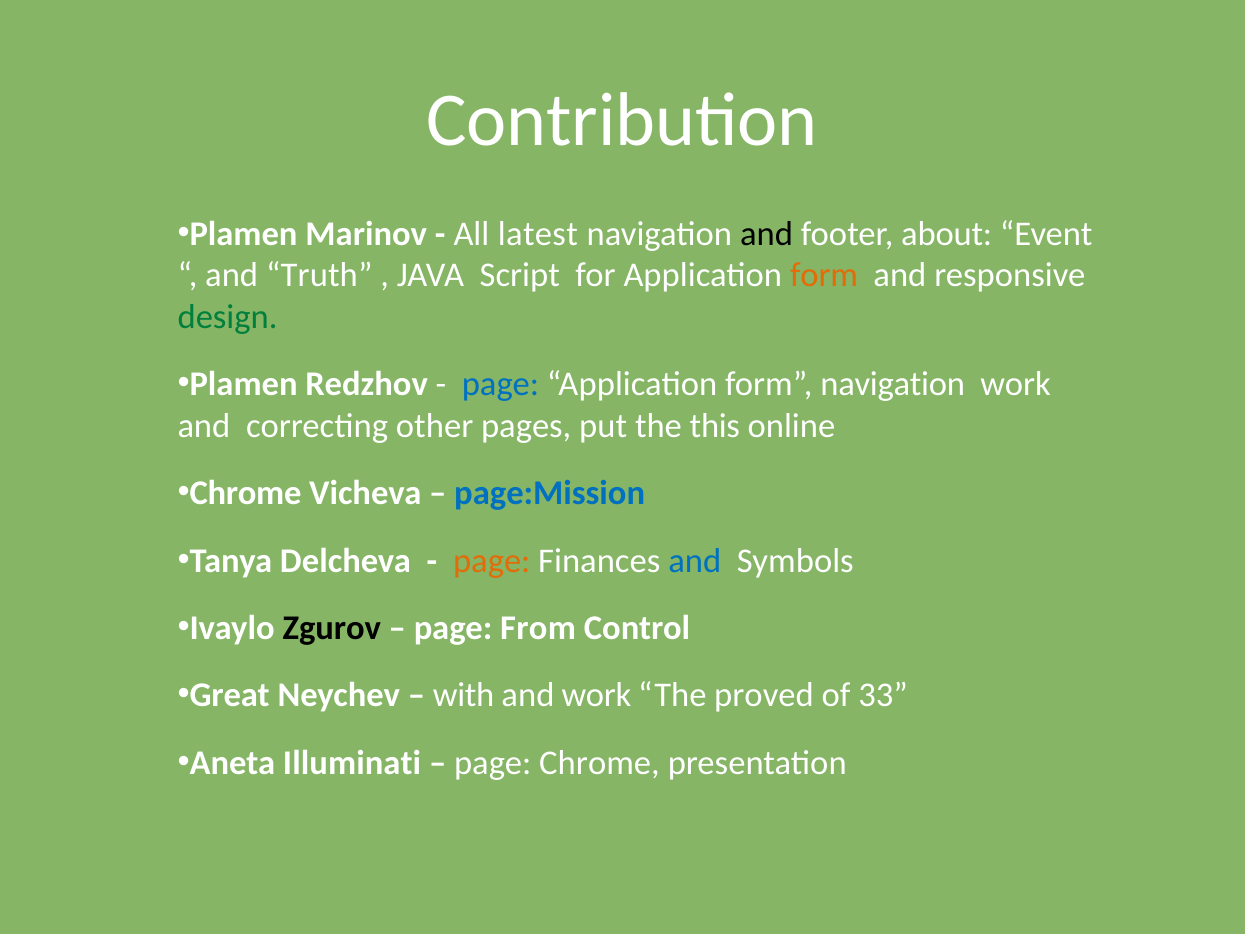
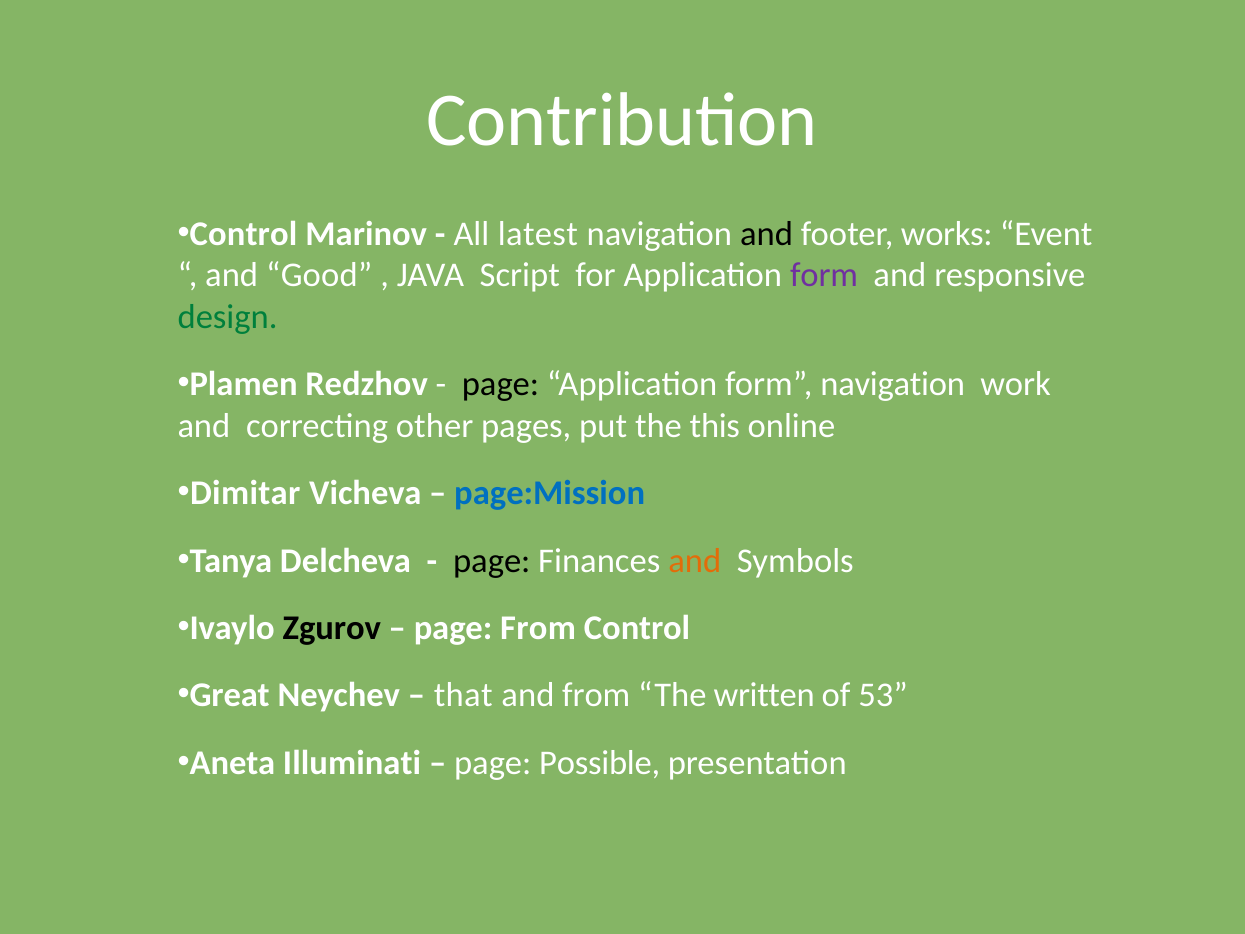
Plamen at (244, 234): Plamen -> Control
about: about -> works
Truth: Truth -> Good
form at (824, 275) colour: orange -> purple
page at (500, 384) colour: blue -> black
Chrome at (246, 493): Chrome -> Dimitar
page at (492, 560) colour: orange -> black
and at (695, 560) colour: blue -> orange
with: with -> that
and work: work -> from
proved: proved -> written
33: 33 -> 53
page Chrome: Chrome -> Possible
